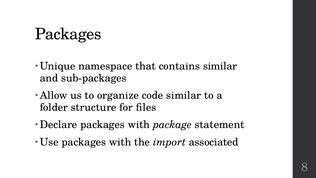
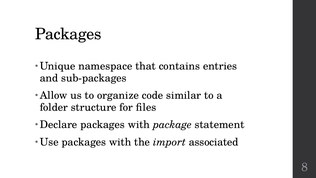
contains similar: similar -> entries
